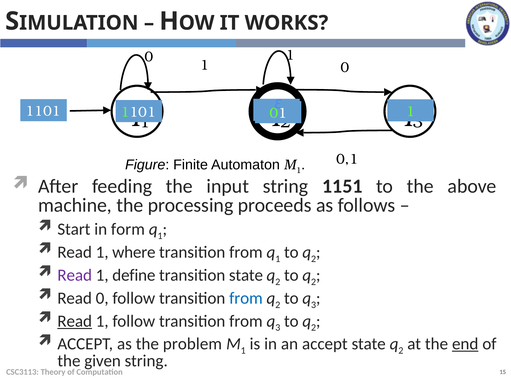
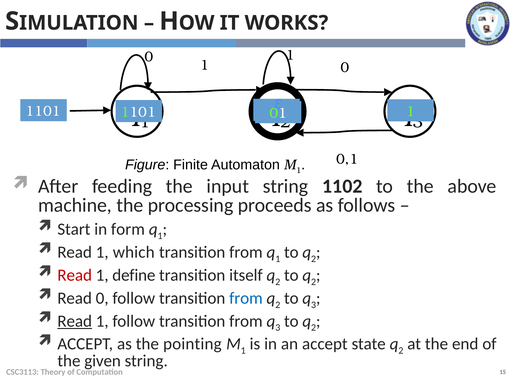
1151: 1151 -> 1102
where: where -> which
Read at (75, 275) colour: purple -> red
transition state: state -> itself
problem: problem -> pointing
end underline: present -> none
